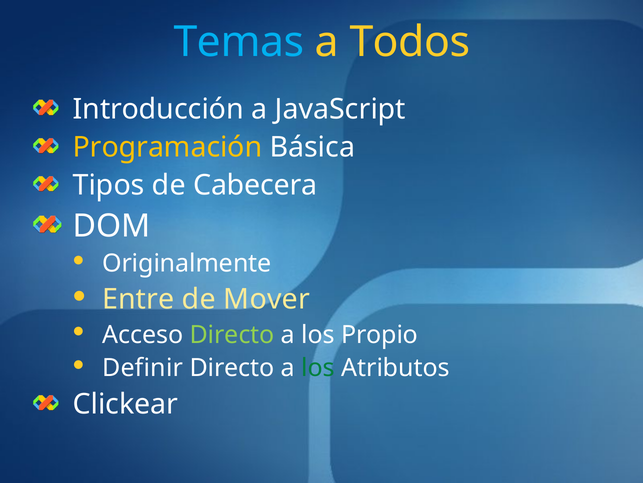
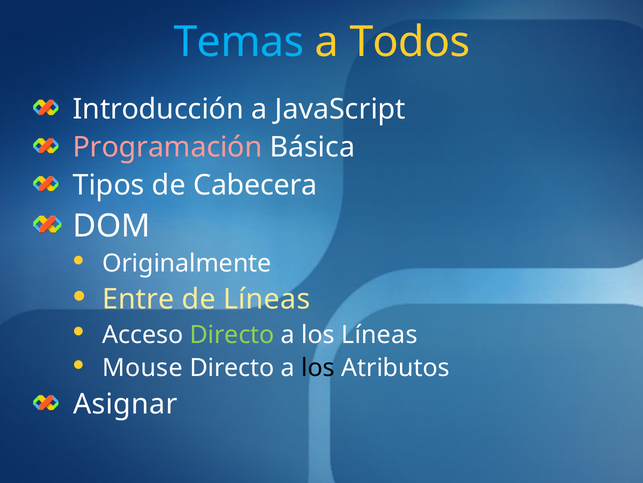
Programación colour: yellow -> pink
de Mover: Mover -> Líneas
los Propio: Propio -> Líneas
Definir: Definir -> Mouse
los at (318, 368) colour: green -> black
Clickear: Clickear -> Asignar
